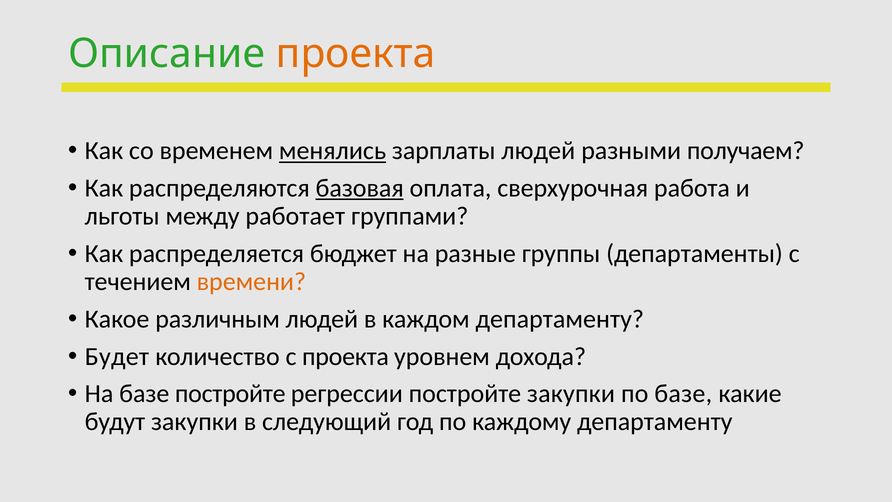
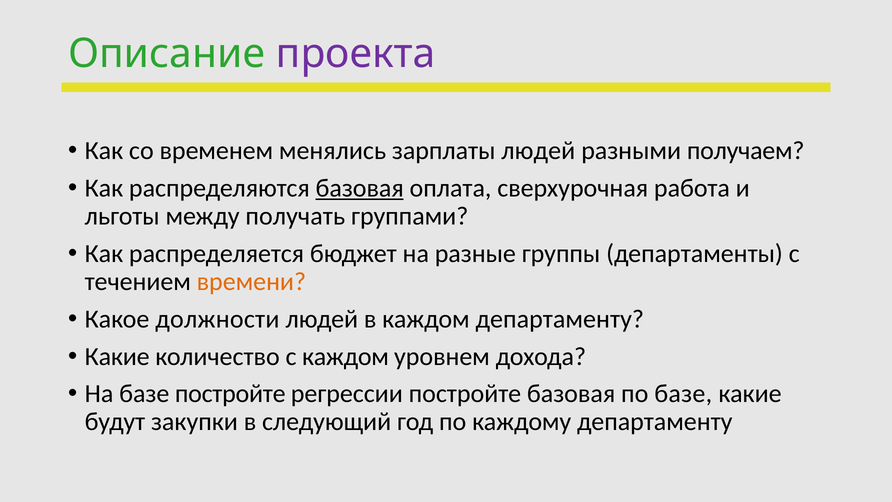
проекта at (356, 54) colour: orange -> purple
менялись underline: present -> none
работает: работает -> получать
различным: различным -> должности
Будет at (117, 356): Будет -> Какие
с проекта: проекта -> каждом
постройте закупки: закупки -> базовая
